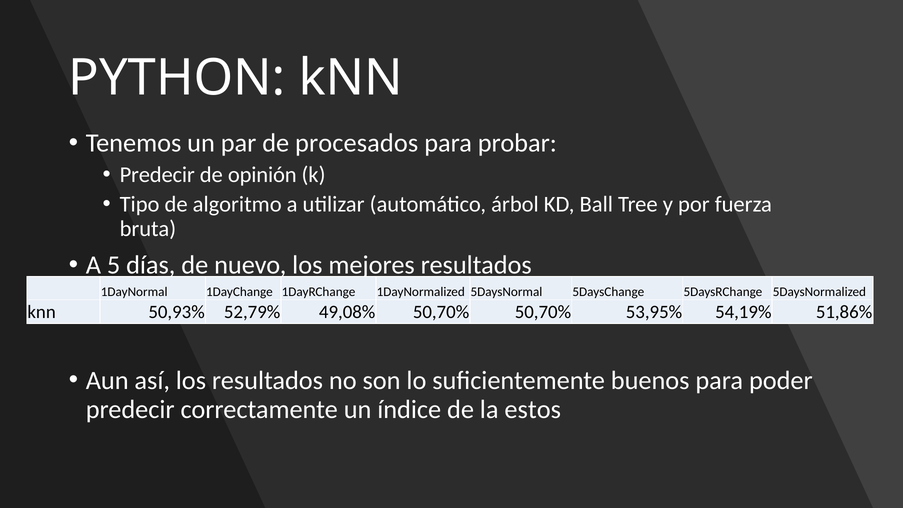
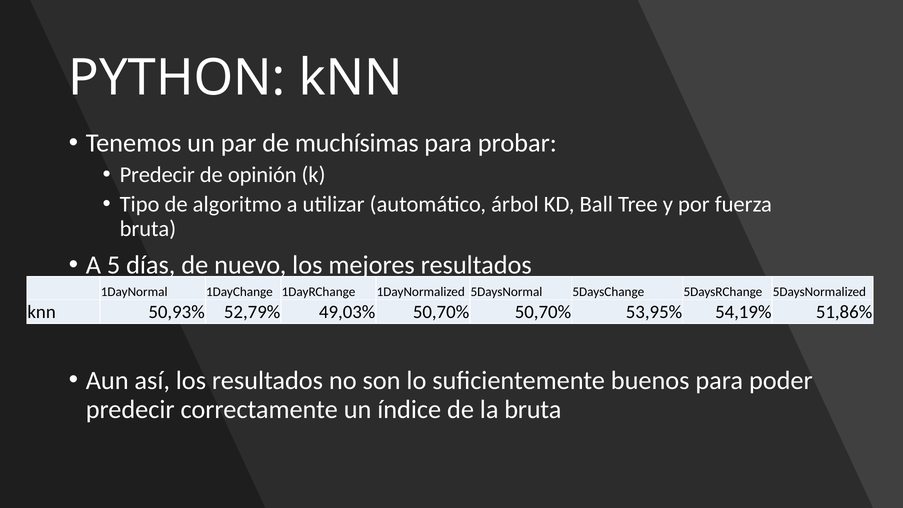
procesados: procesados -> muchísimas
49,08%: 49,08% -> 49,03%
la estos: estos -> bruta
